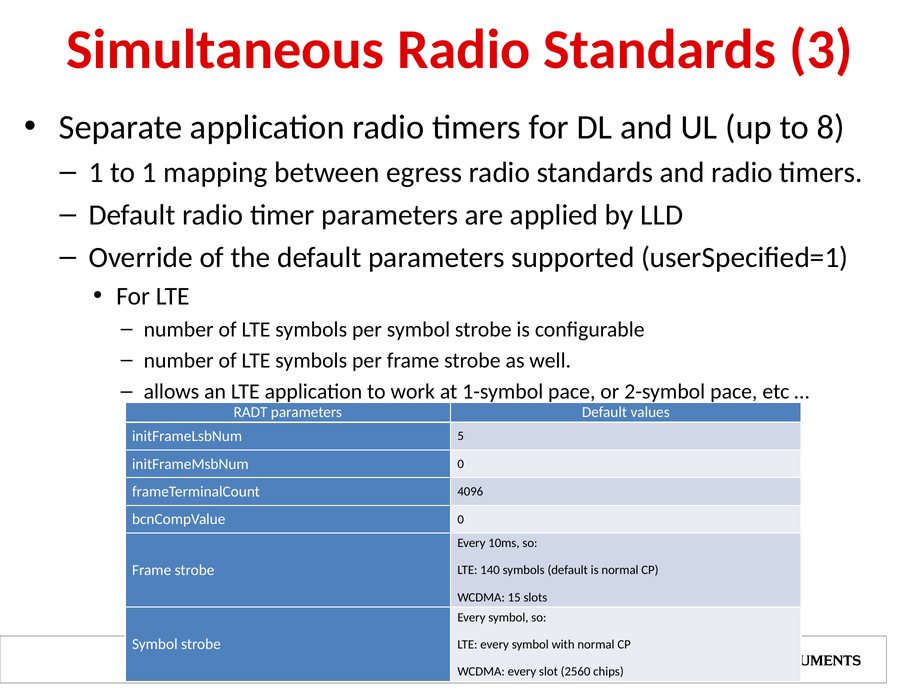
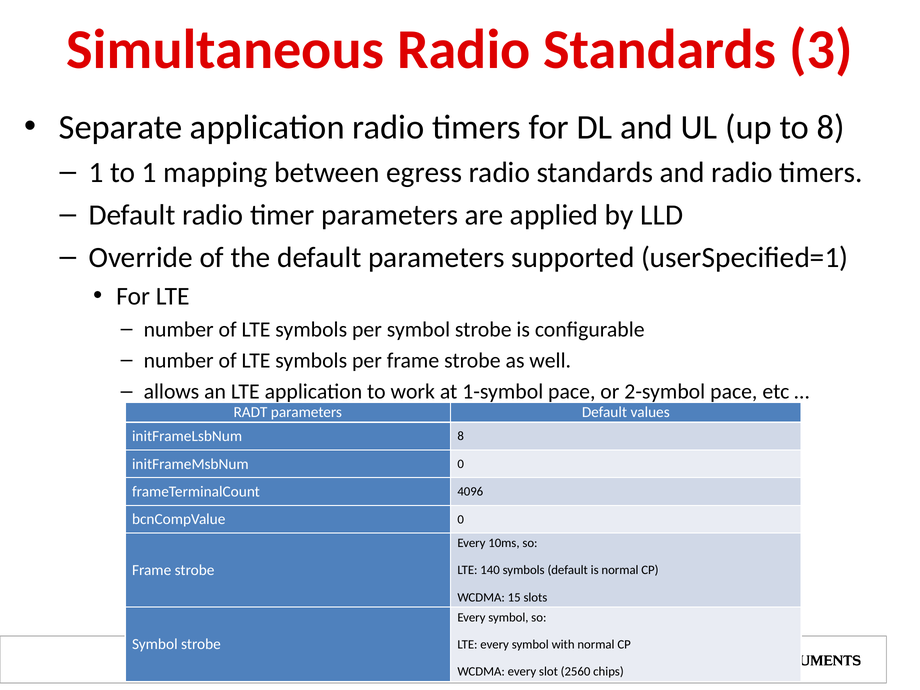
initFrameLsbNum 5: 5 -> 8
